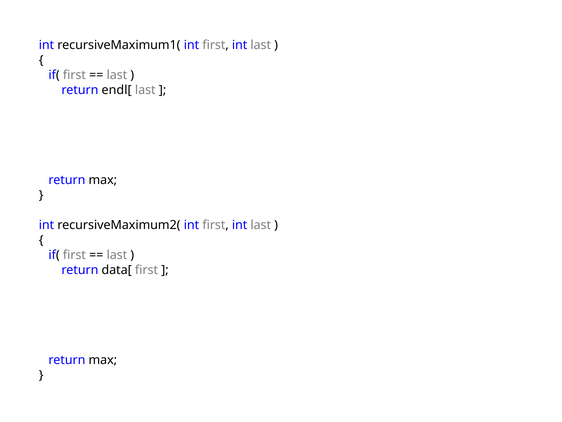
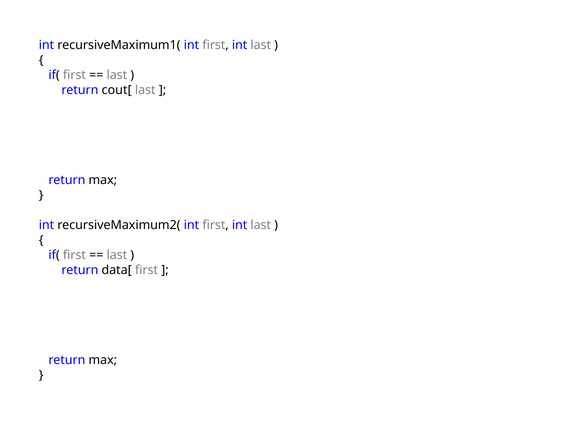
endl[: endl[ -> cout[
